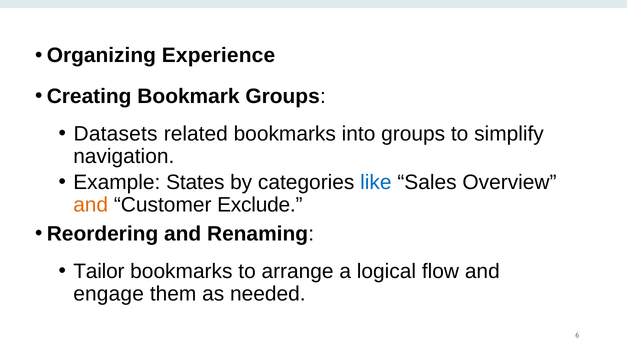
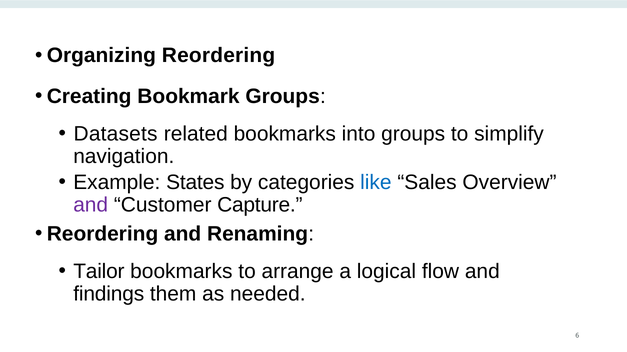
Organizing Experience: Experience -> Reordering
and at (91, 205) colour: orange -> purple
Exclude: Exclude -> Capture
engage: engage -> findings
